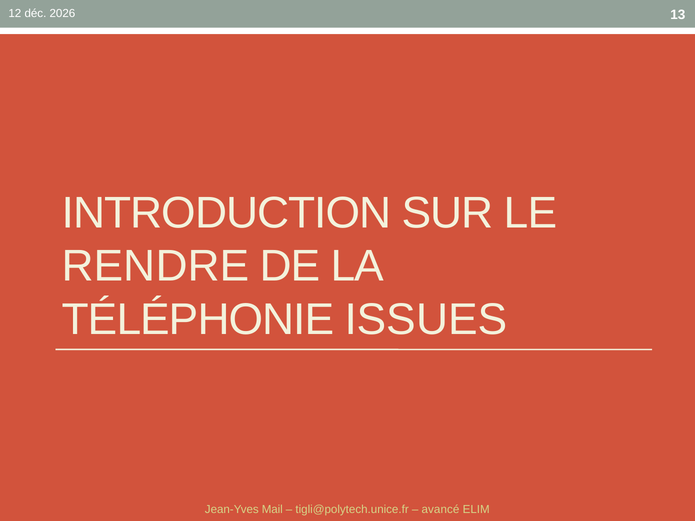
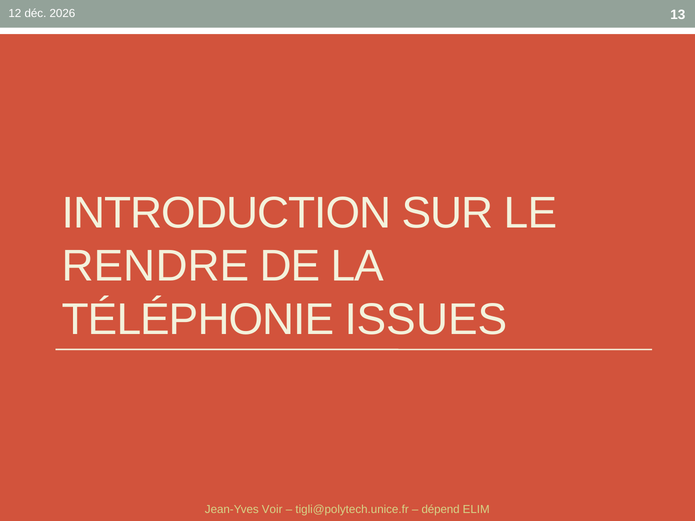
Mail: Mail -> Voir
avancé: avancé -> dépend
